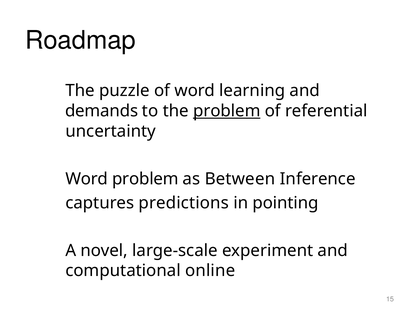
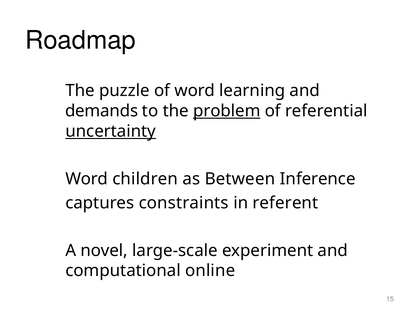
uncertainty underline: none -> present
Word problem: problem -> children
predictions: predictions -> constraints
pointing: pointing -> referent
